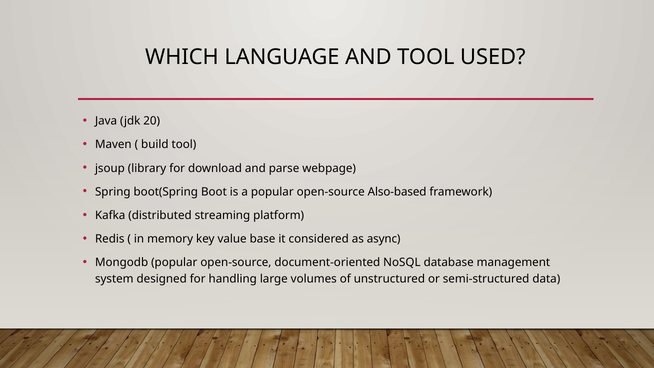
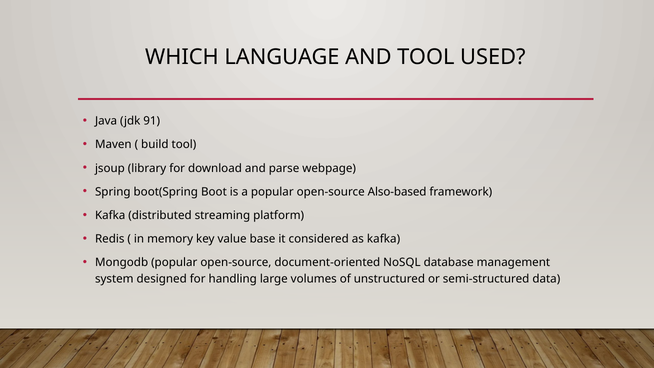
20: 20 -> 91
as async: async -> kafka
